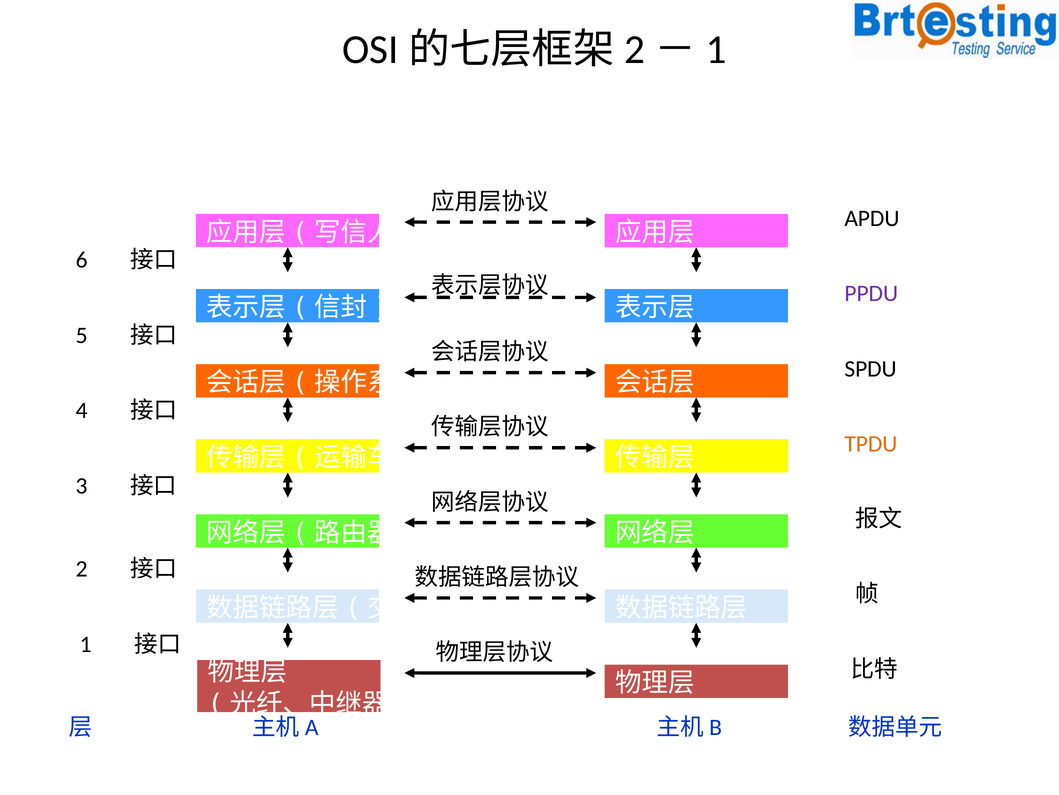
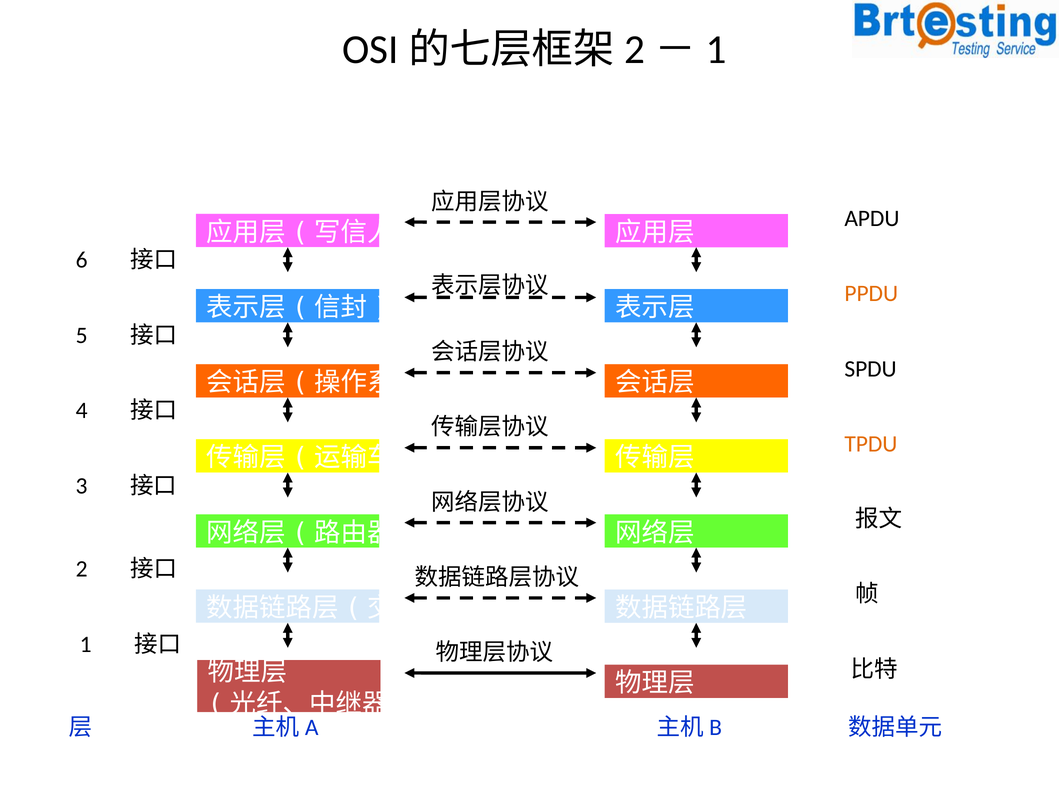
PPDU colour: purple -> orange
